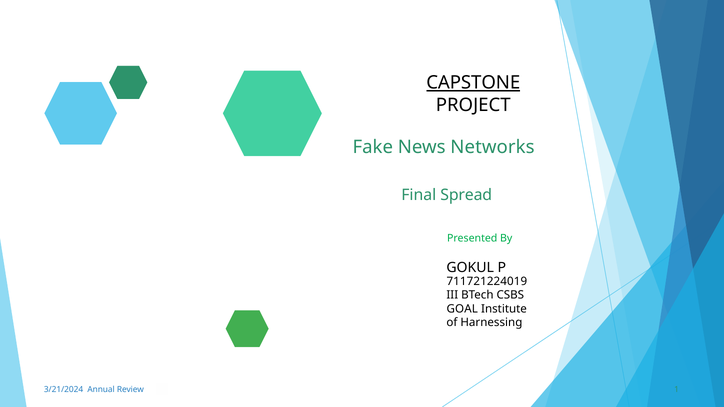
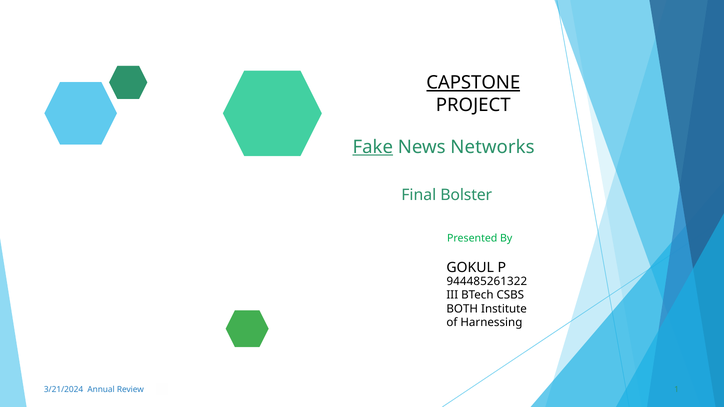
Fake underline: none -> present
Spread: Spread -> Bolster
711721224019: 711721224019 -> 944485261322
GOAL: GOAL -> BOTH
